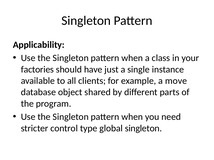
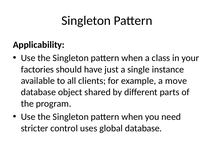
type: type -> uses
global singleton: singleton -> database
